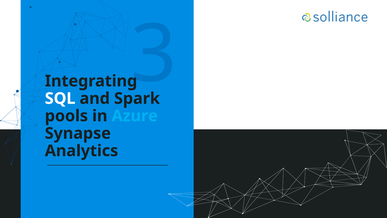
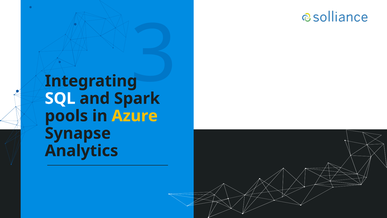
Azure colour: light blue -> yellow
